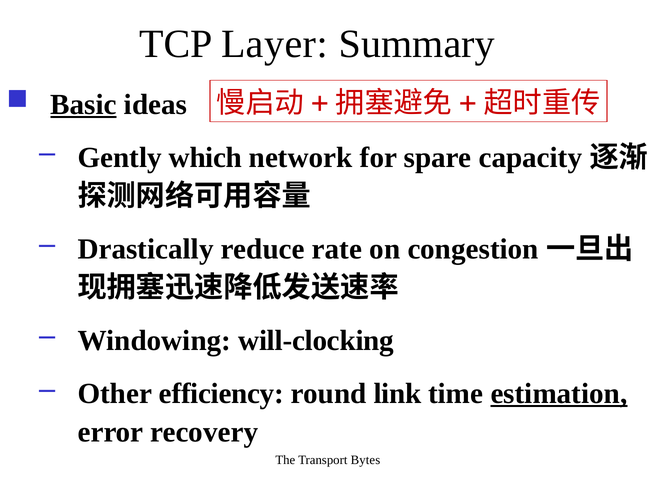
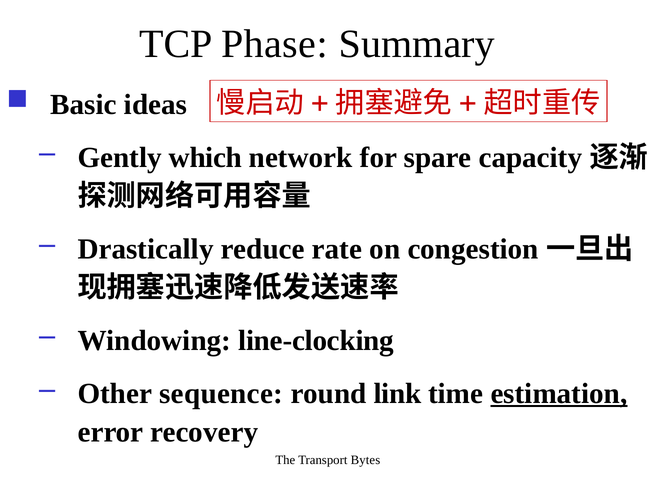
Layer: Layer -> Phase
Basic underline: present -> none
will-clocking: will-clocking -> line-clocking
efficiency: efficiency -> sequence
